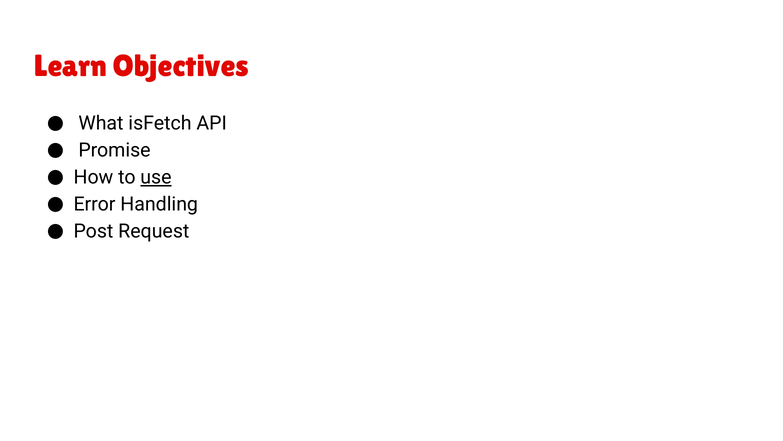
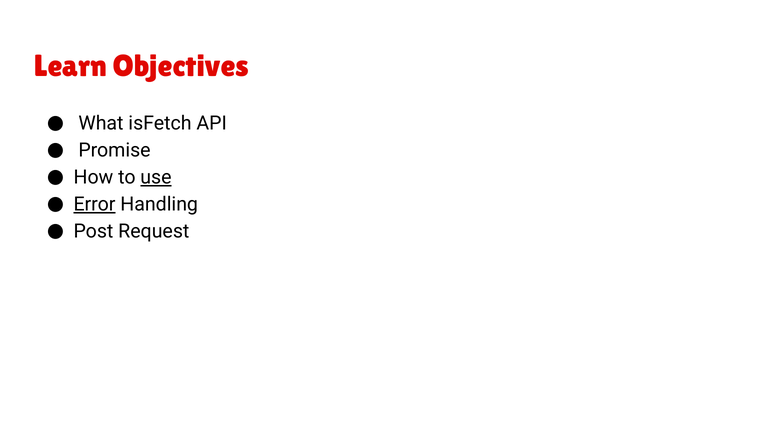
Error underline: none -> present
